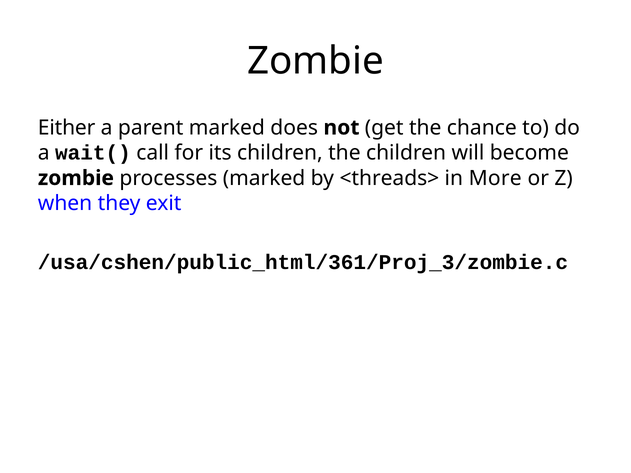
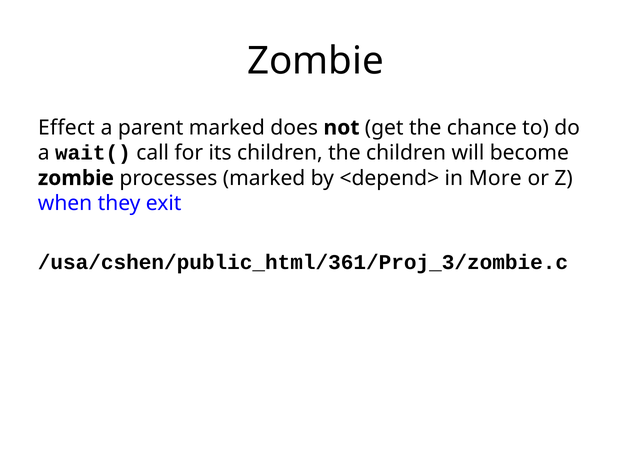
Either: Either -> Effect
<threads>: <threads> -> <depend>
